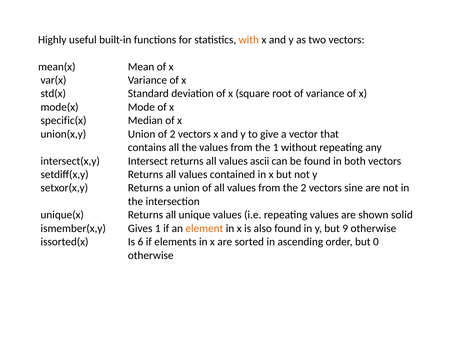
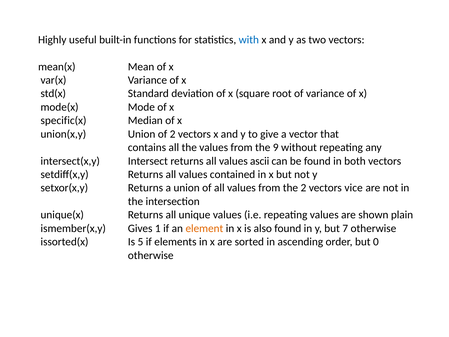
with colour: orange -> blue
the 1: 1 -> 9
sine: sine -> vice
solid: solid -> plain
9: 9 -> 7
6: 6 -> 5
